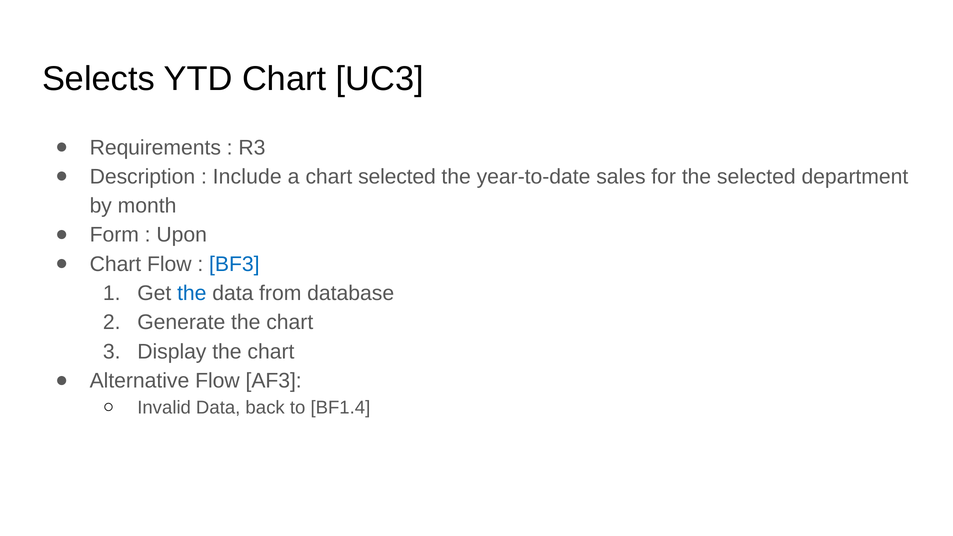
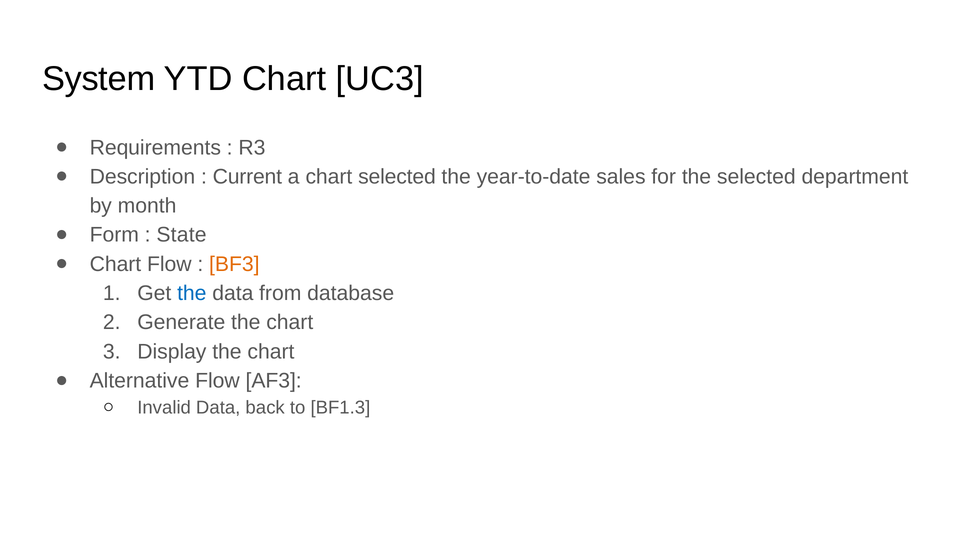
Selects: Selects -> System
Include: Include -> Current
Upon: Upon -> State
BF3 colour: blue -> orange
BF1.4: BF1.4 -> BF1.3
